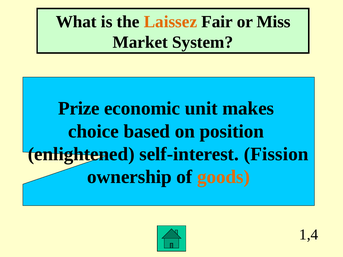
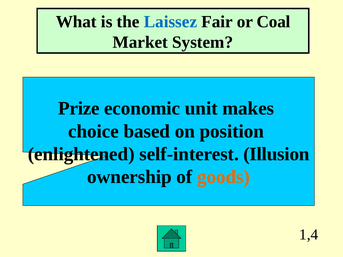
Laissez colour: orange -> blue
Miss: Miss -> Coal
Fission: Fission -> Illusion
